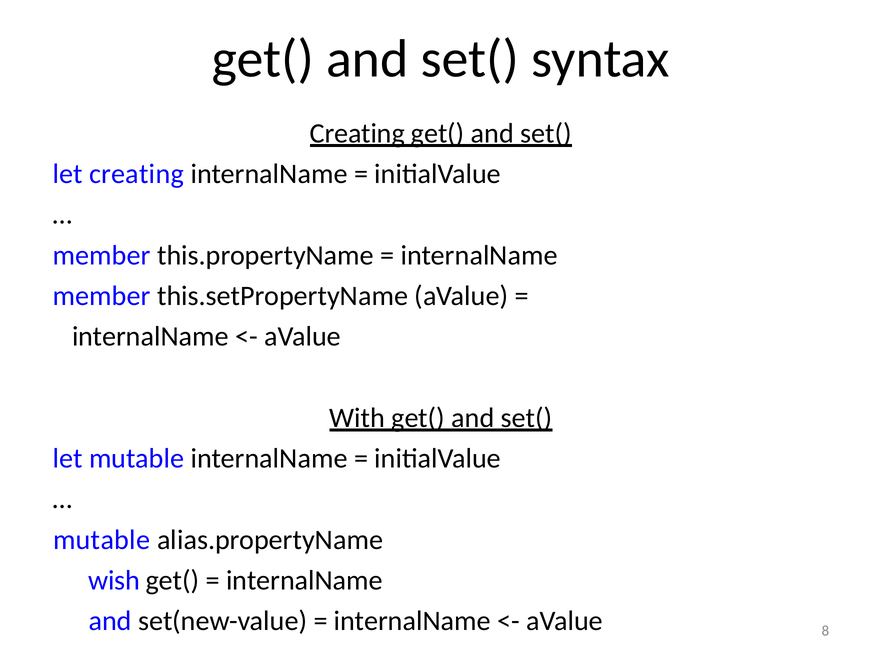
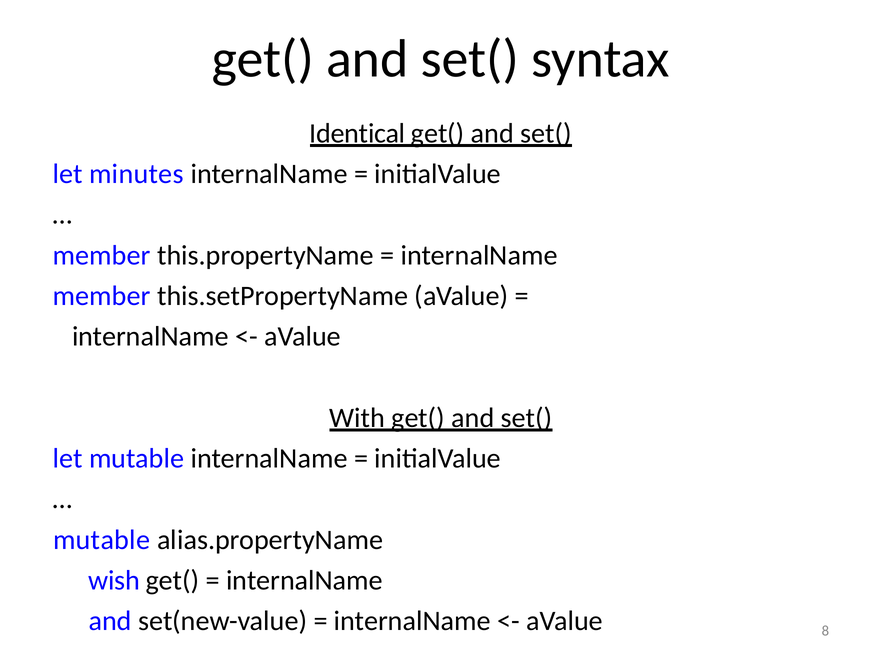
Creating at (357, 134): Creating -> Identical
let creating: creating -> minutes
